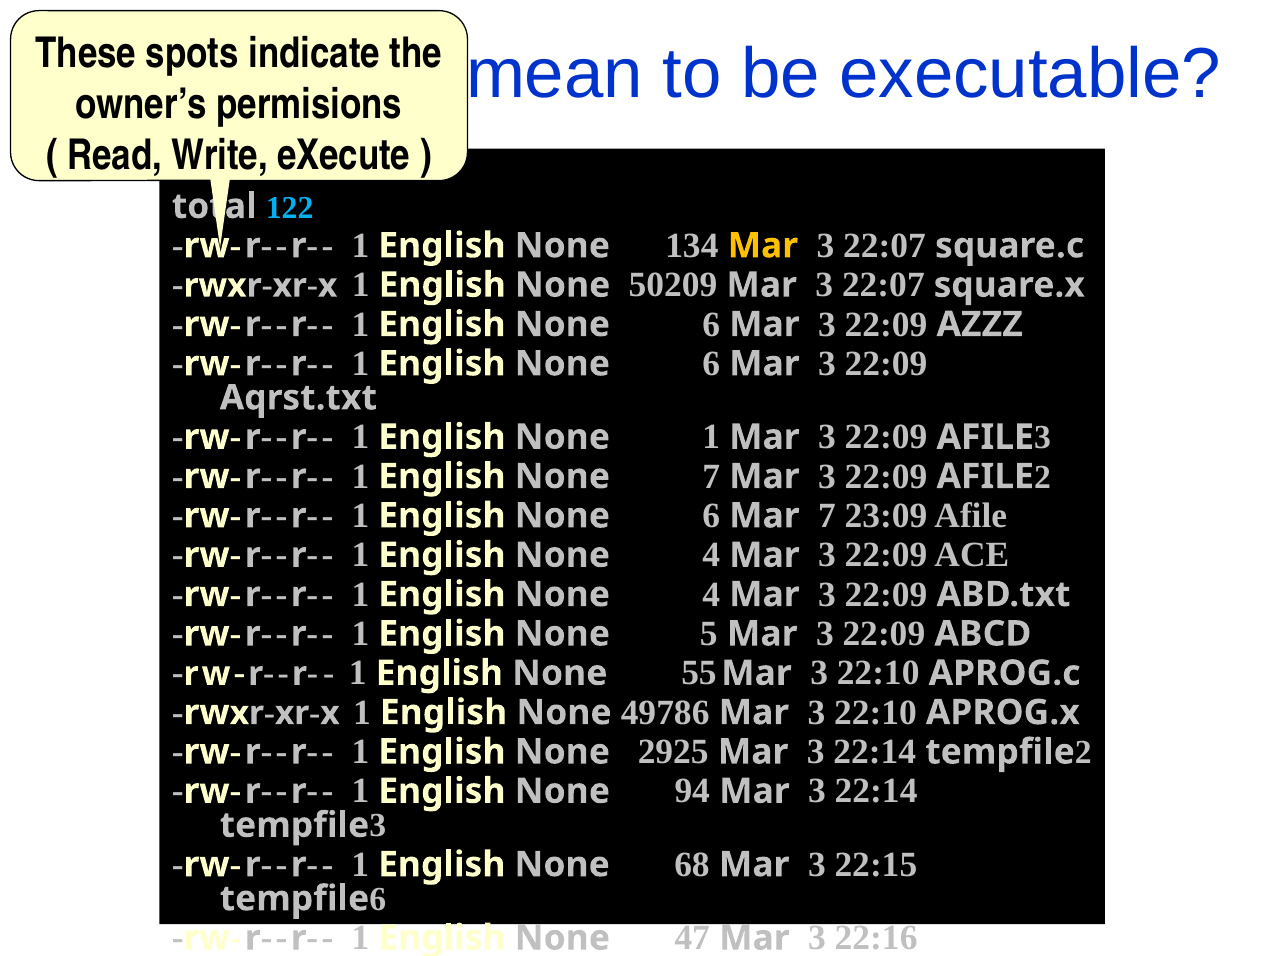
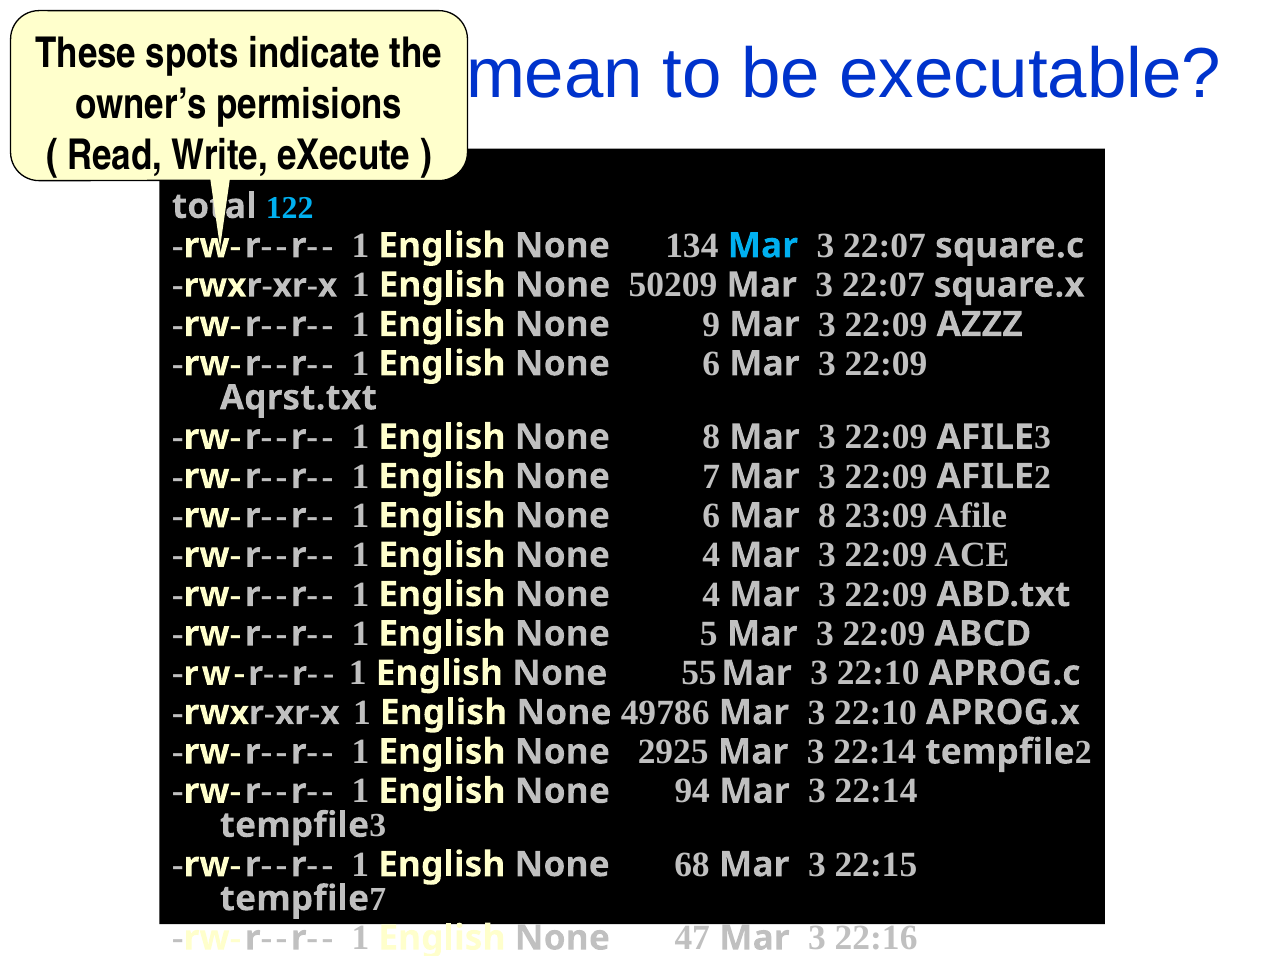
Mar at (763, 246) colour: yellow -> light blue
6 at (711, 324): 6 -> 9
None 1: 1 -> 8
Mar 7: 7 -> 8
6 at (378, 899): 6 -> 7
